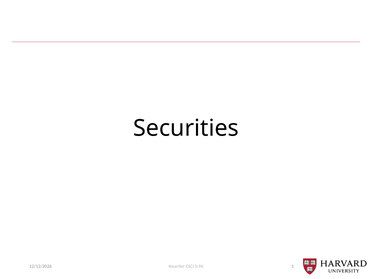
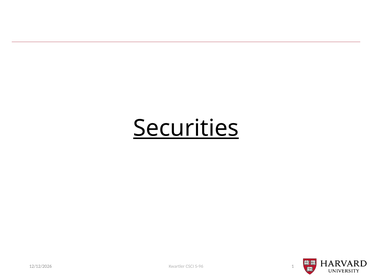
Securities underline: none -> present
